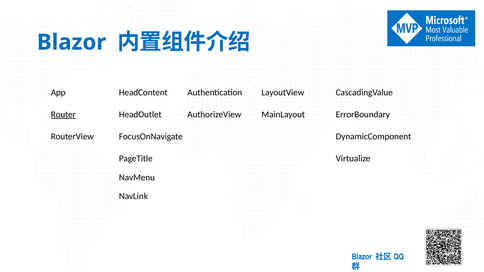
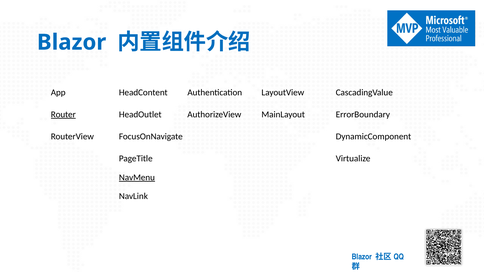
NavMenu underline: none -> present
